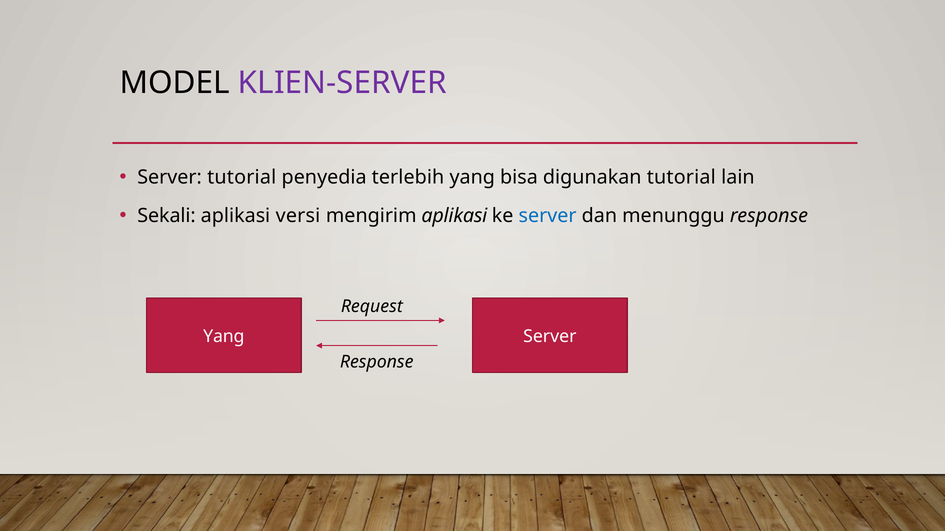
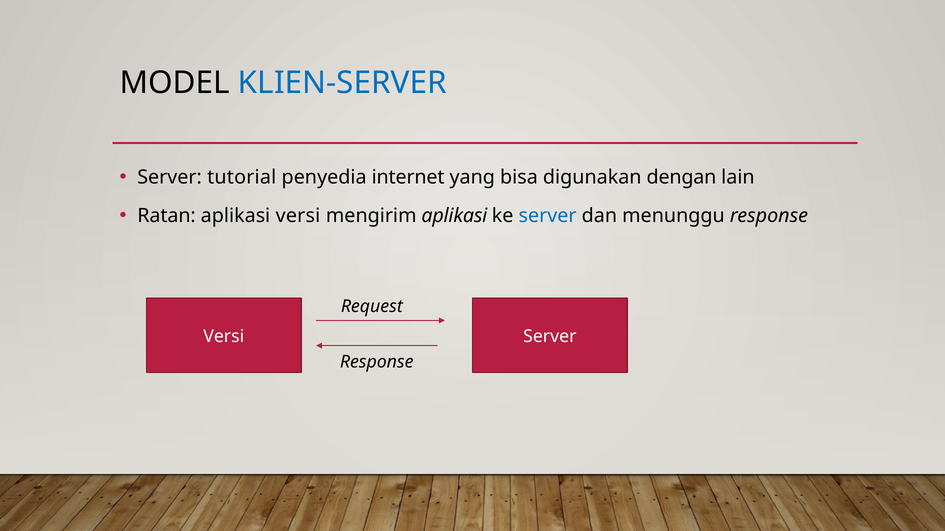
KLIEN-SERVER colour: purple -> blue
terlebih: terlebih -> internet
digunakan tutorial: tutorial -> dengan
Sekali: Sekali -> Ratan
Yang at (224, 337): Yang -> Versi
